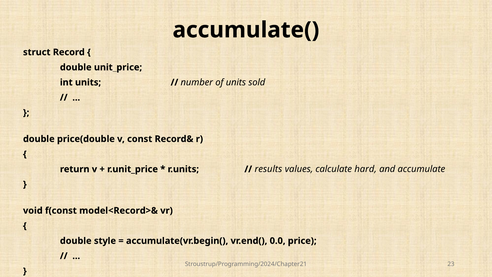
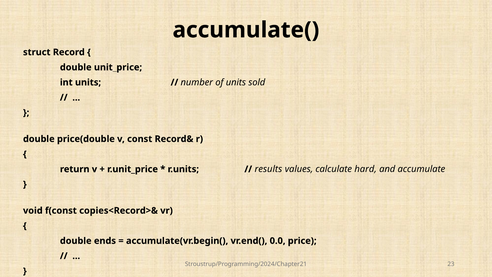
model<Record>&: model<Record>& -> copies<Record>&
style: style -> ends
